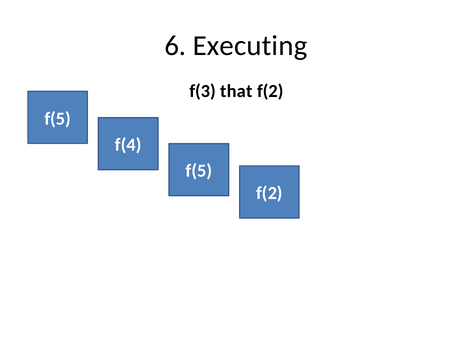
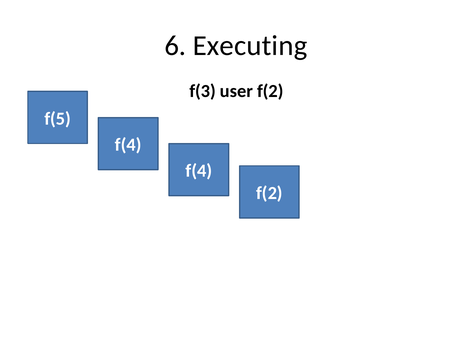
that: that -> user
f(5 at (199, 171): f(5 -> f(4
